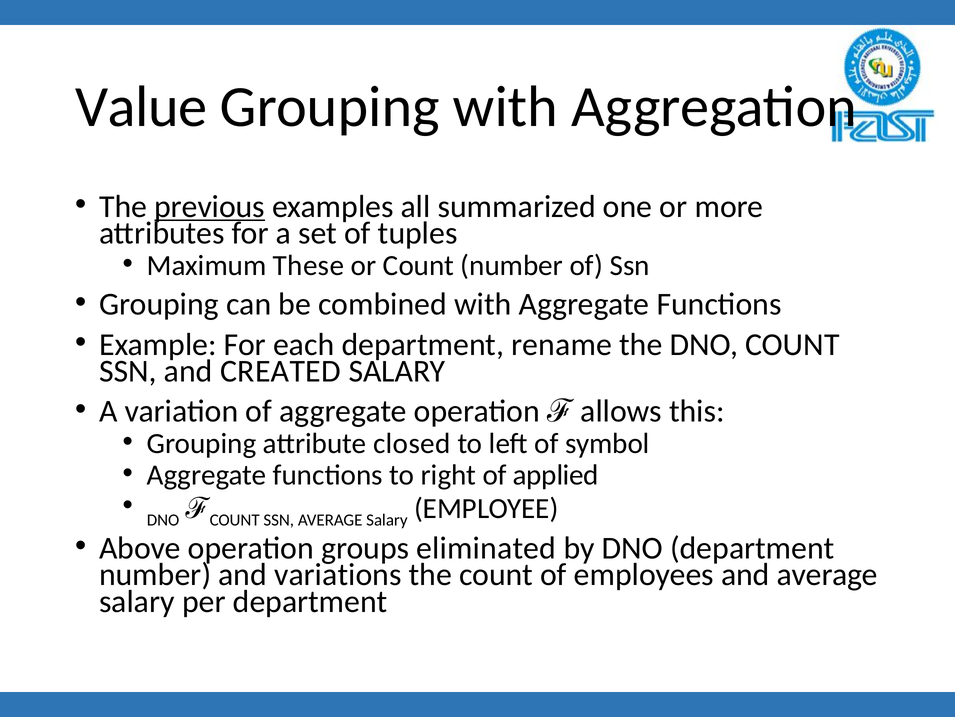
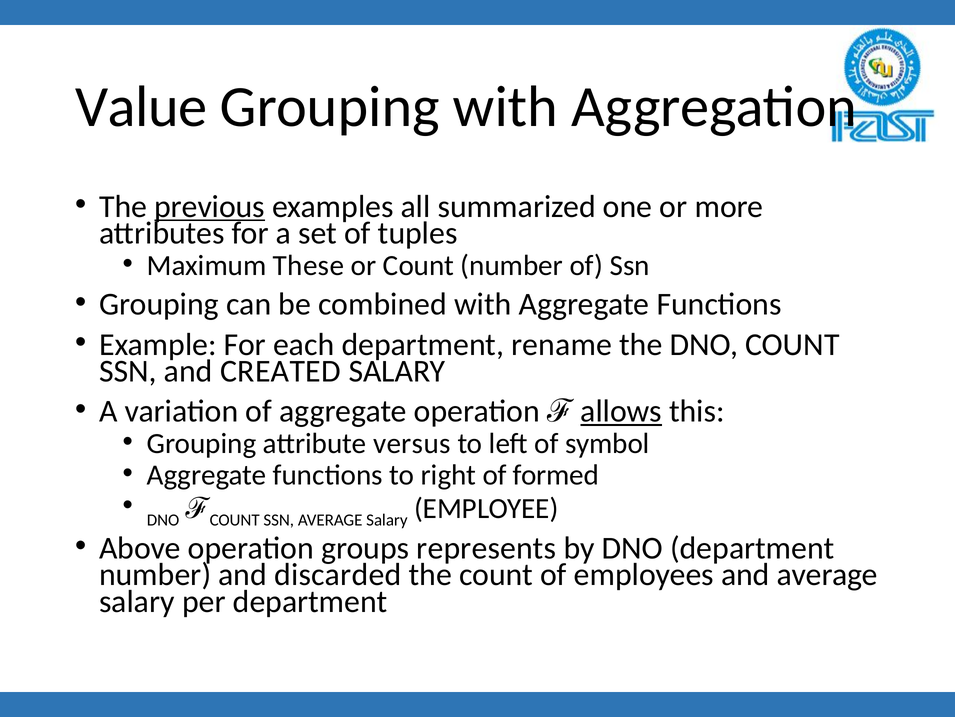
allows underline: none -> present
closed: closed -> versus
applied: applied -> formed
eliminated: eliminated -> represents
variations: variations -> discarded
